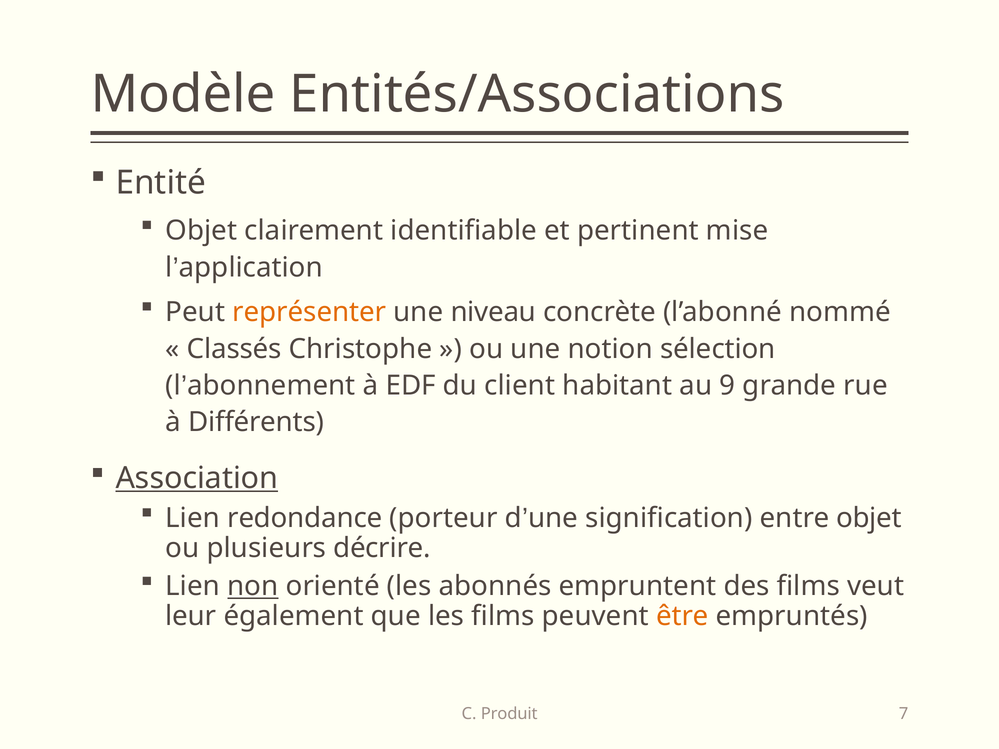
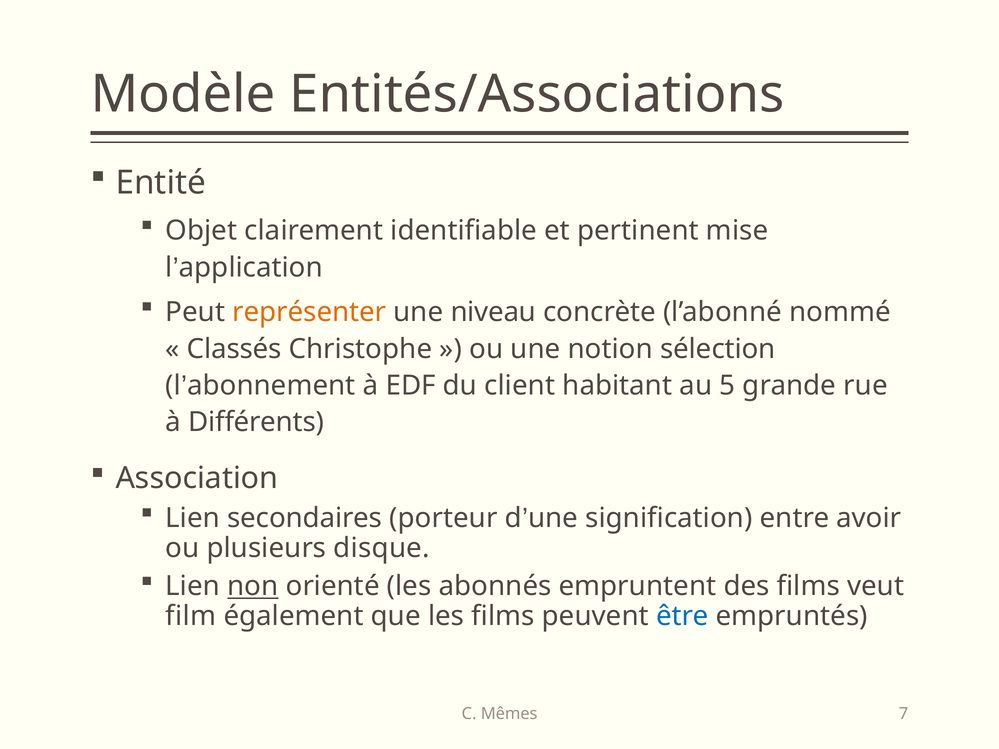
9: 9 -> 5
Association underline: present -> none
redondance: redondance -> secondaires
entre objet: objet -> avoir
décrire: décrire -> disque
leur: leur -> film
être colour: orange -> blue
Produit: Produit -> Mêmes
